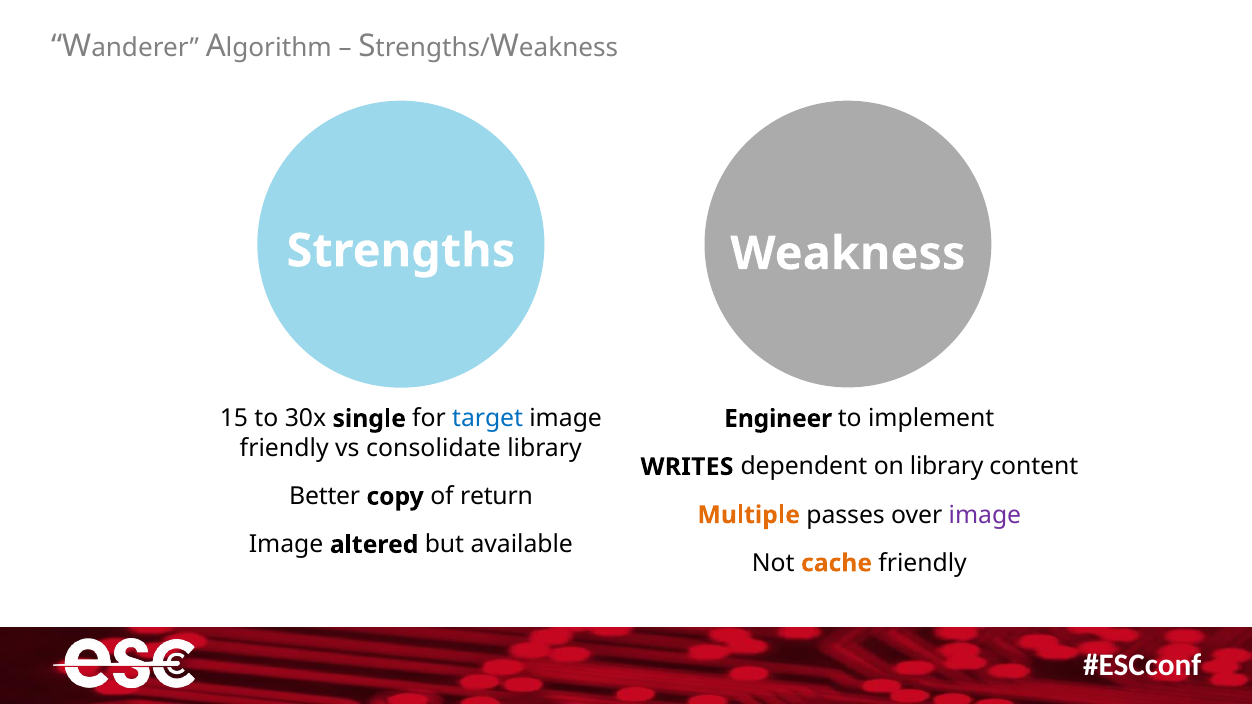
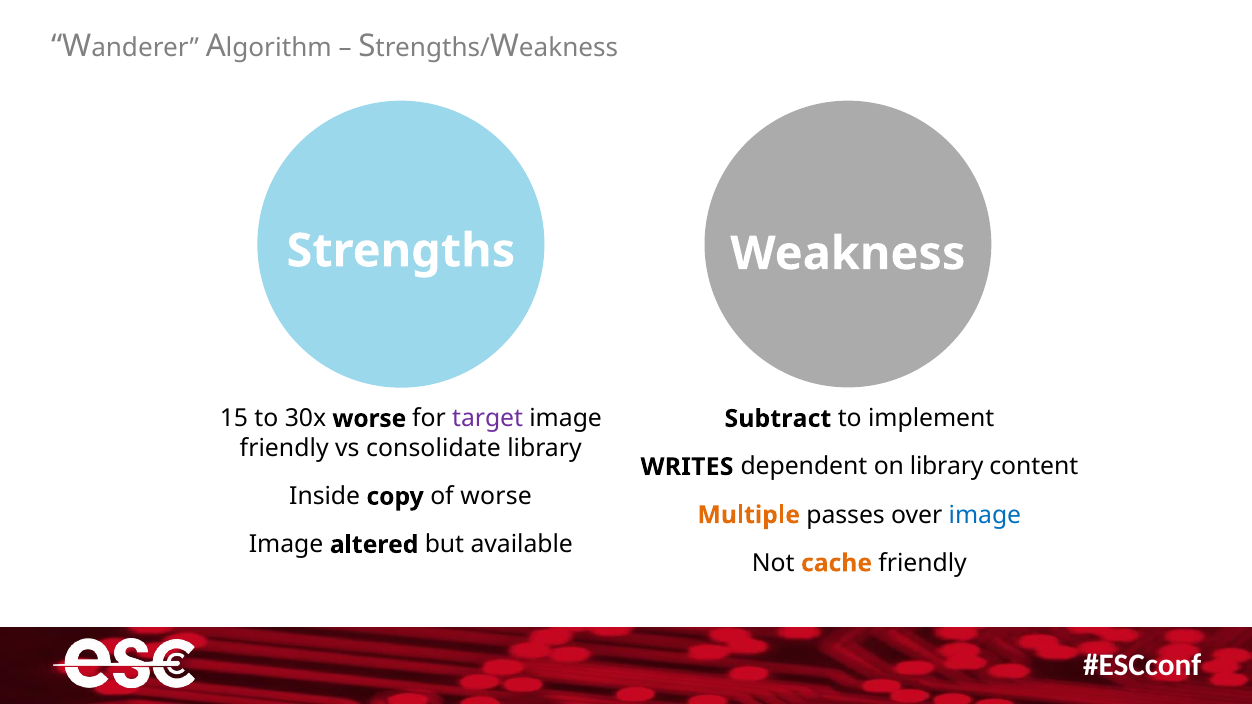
30x single: single -> worse
target colour: blue -> purple
Engineer: Engineer -> Subtract
Better: Better -> Inside
of return: return -> worse
image at (985, 515) colour: purple -> blue
